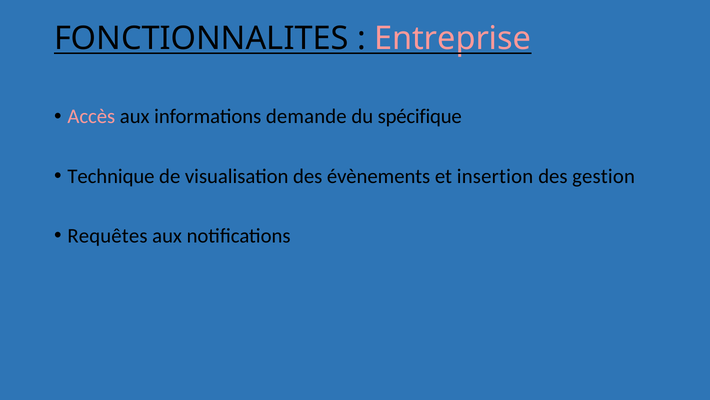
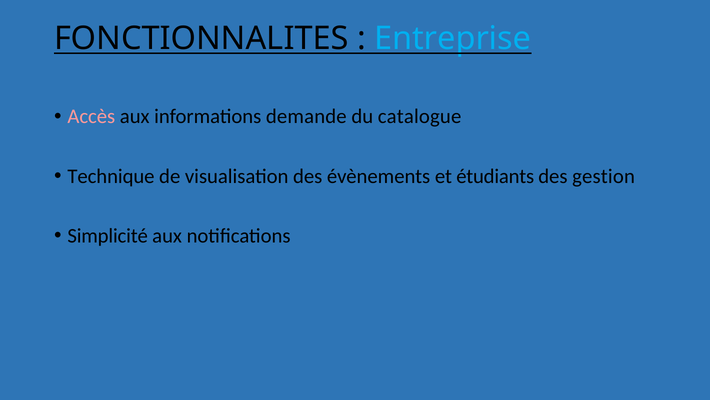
Entreprise colour: pink -> light blue
spécifique: spécifique -> catalogue
insertion: insertion -> étudiants
Requêtes: Requêtes -> Simplicité
